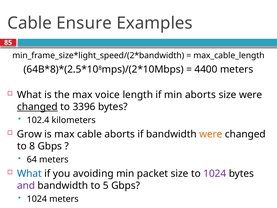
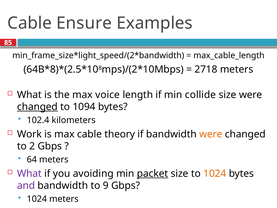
4400: 4400 -> 2718
min aborts: aborts -> collide
3396: 3396 -> 1094
Grow: Grow -> Work
cable aborts: aborts -> theory
8: 8 -> 2
What at (29, 173) colour: blue -> purple
packet underline: none -> present
1024 at (215, 173) colour: purple -> orange
5: 5 -> 9
